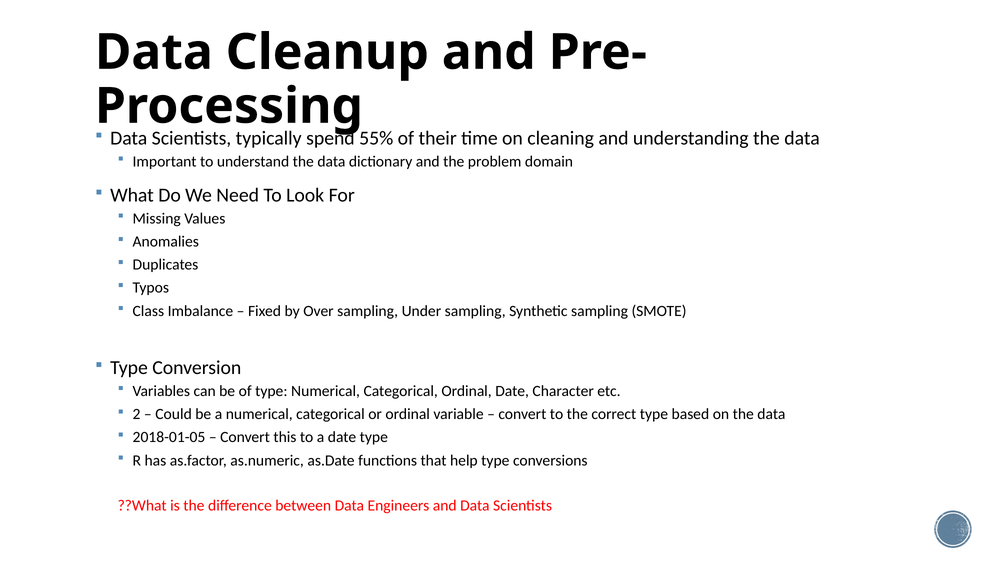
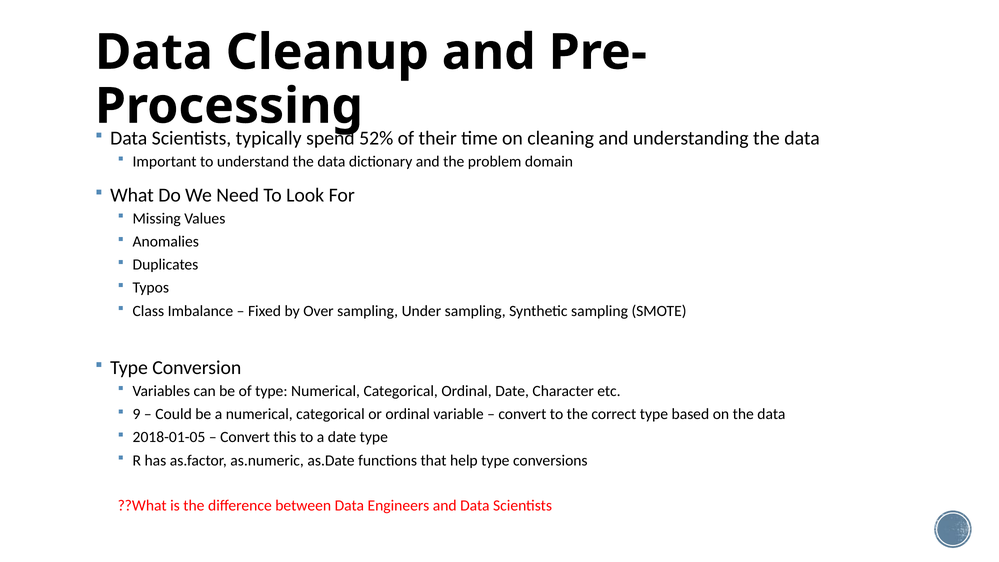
55%: 55% -> 52%
2: 2 -> 9
